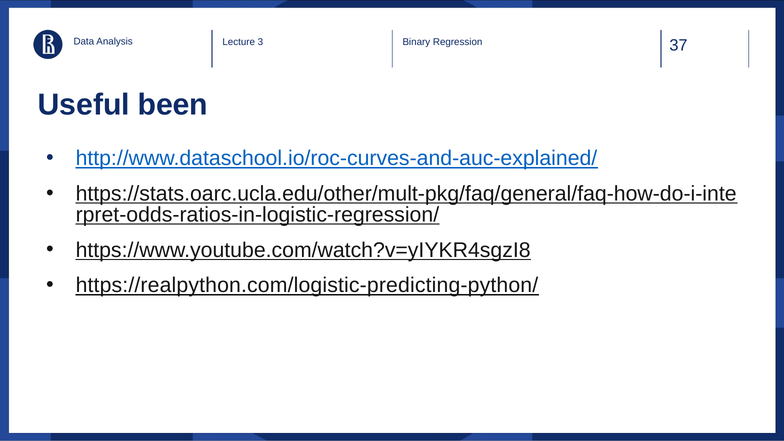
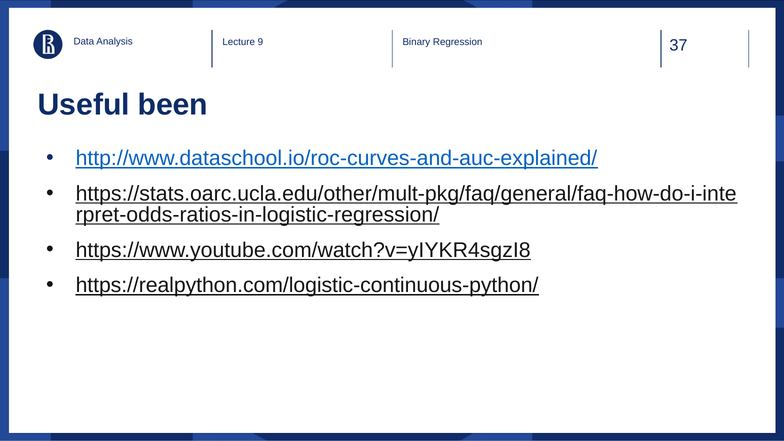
3: 3 -> 9
https://realpython.com/logistic-predicting-python/: https://realpython.com/logistic-predicting-python/ -> https://realpython.com/logistic-continuous-python/
